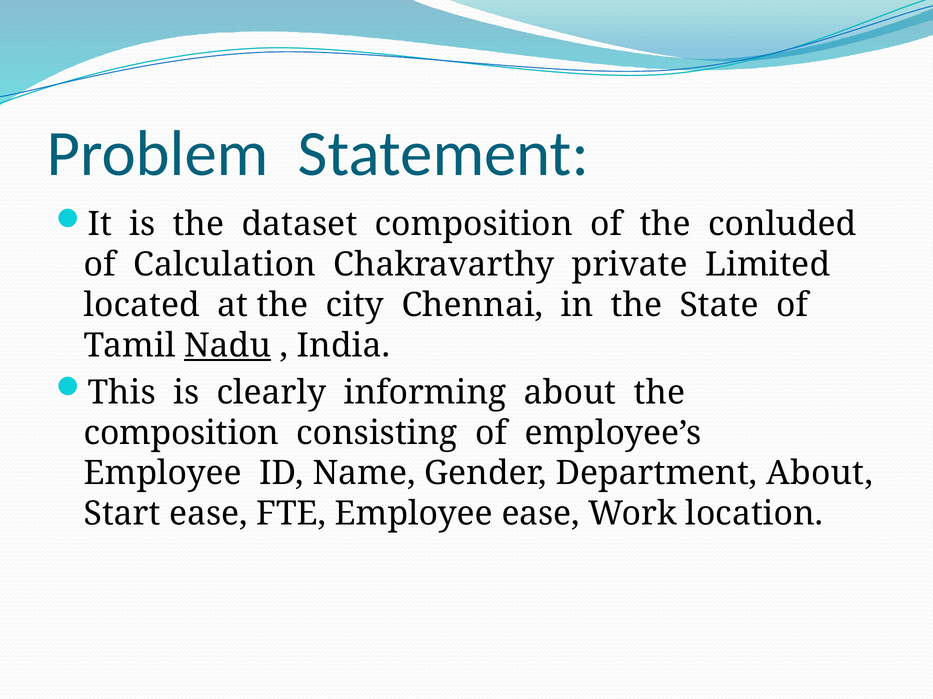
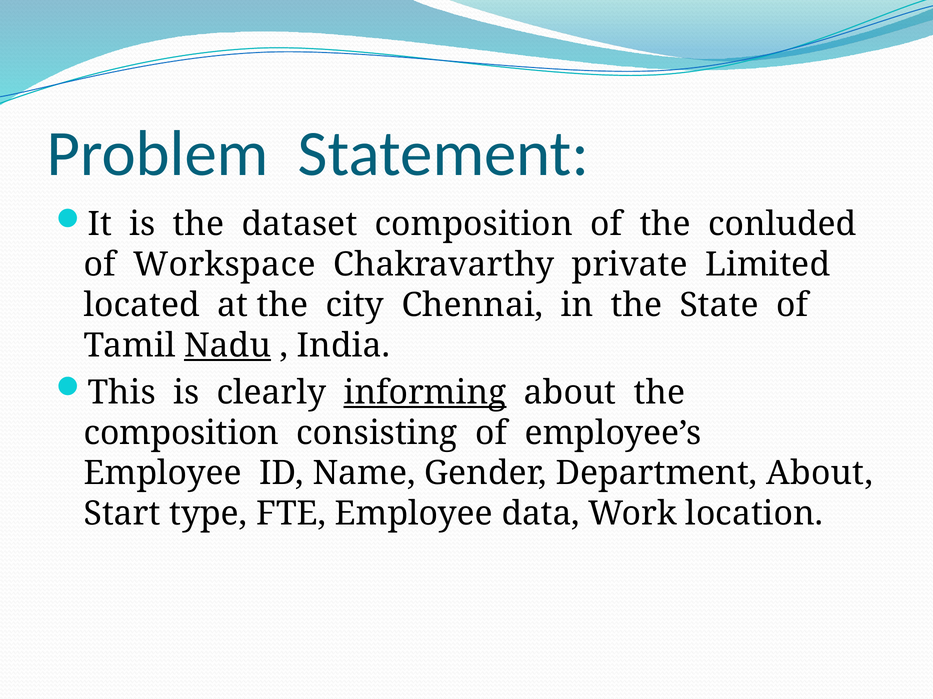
Calculation: Calculation -> Workspace
informing underline: none -> present
Start ease: ease -> type
Employee ease: ease -> data
